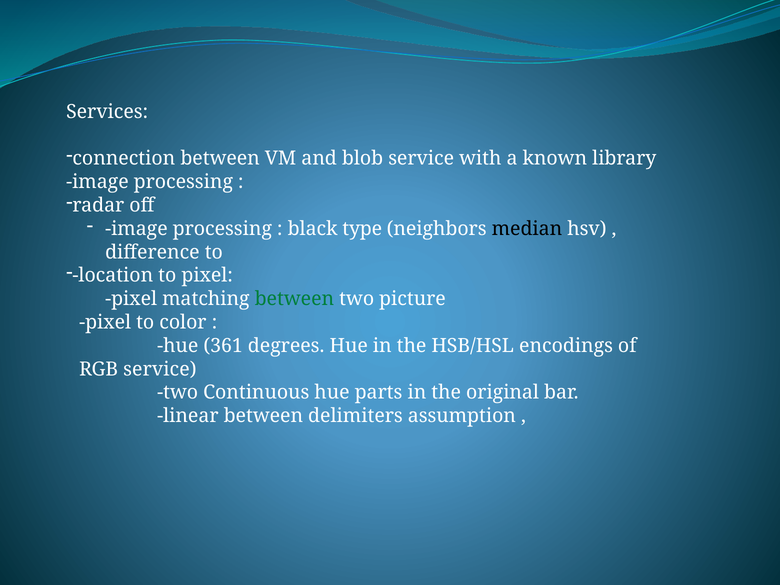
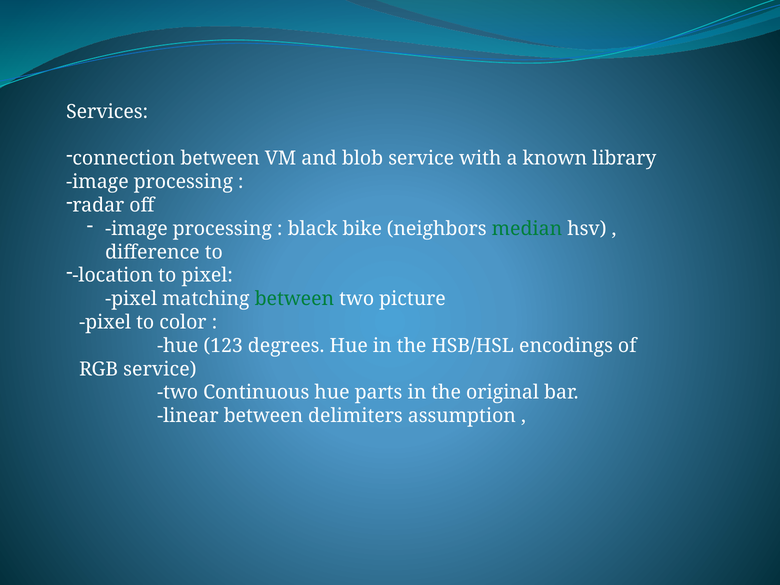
type: type -> bike
median colour: black -> green
361: 361 -> 123
